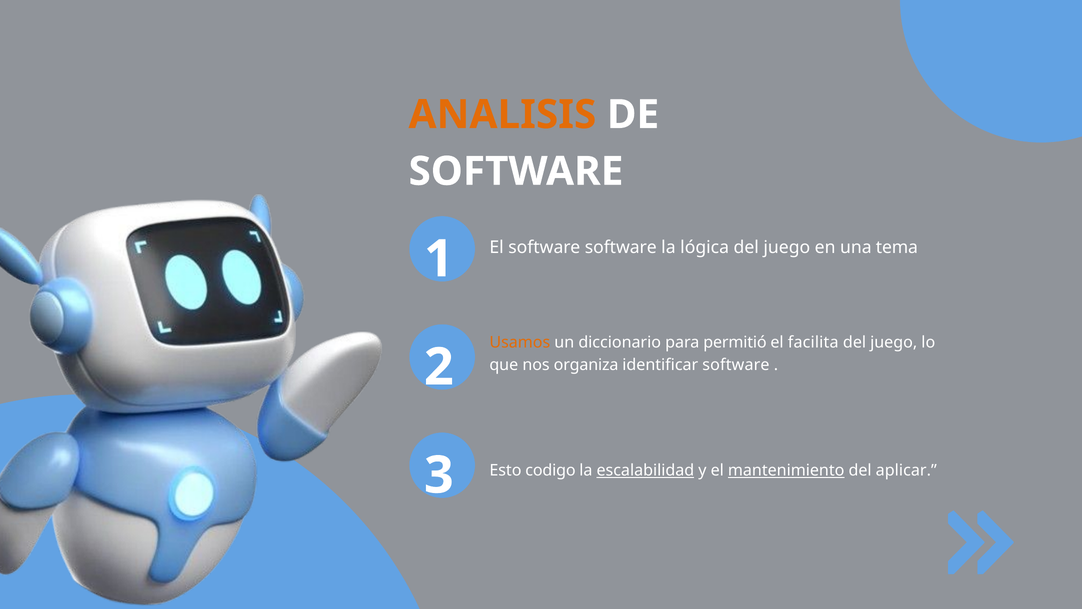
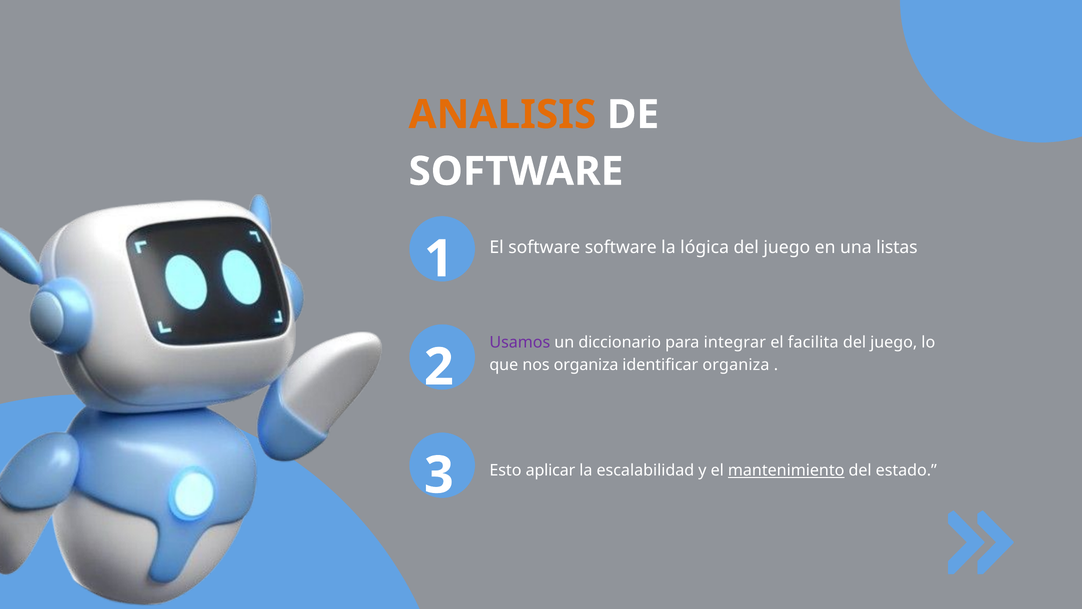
tema: tema -> listas
Usamos colour: orange -> purple
permitió: permitió -> integrar
identificar software: software -> organiza
codigo: codigo -> aplicar
escalabilidad underline: present -> none
aplicar: aplicar -> estado
